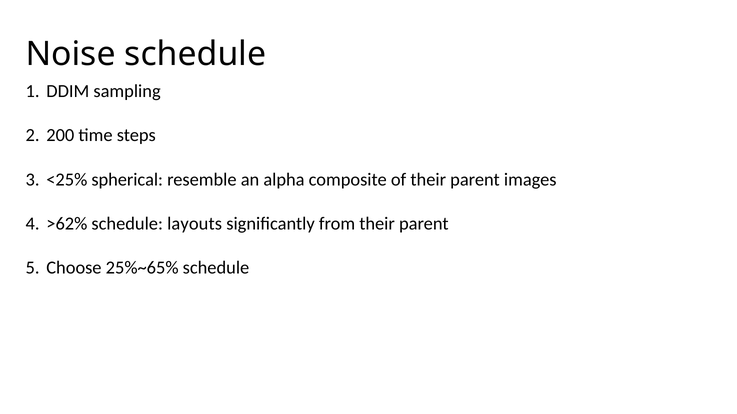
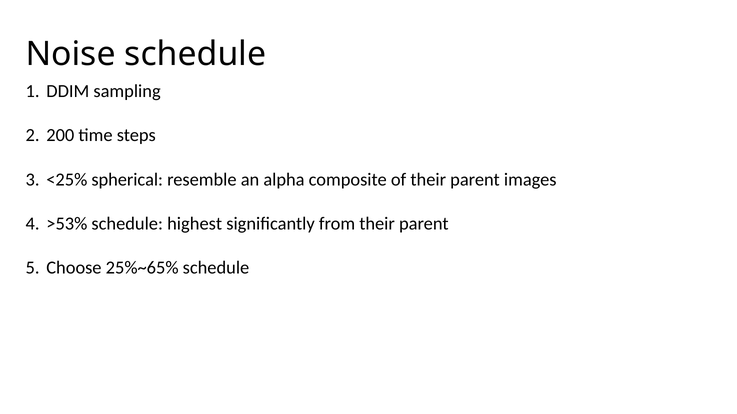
>62%: >62% -> >53%
layouts: layouts -> highest
